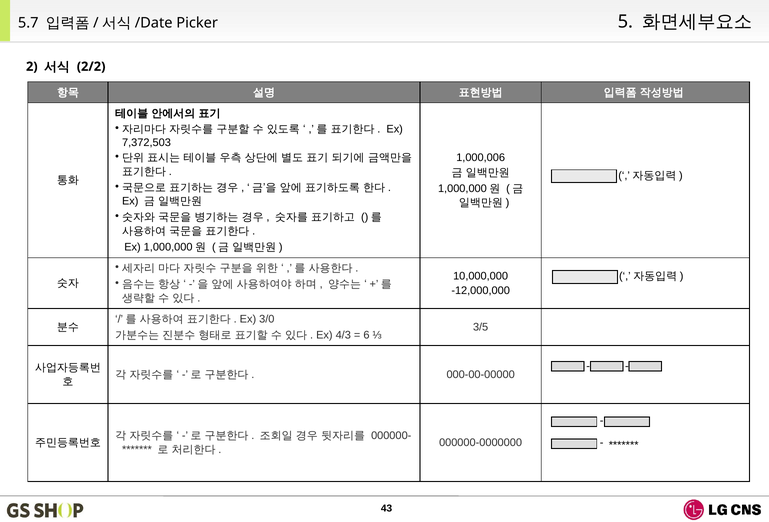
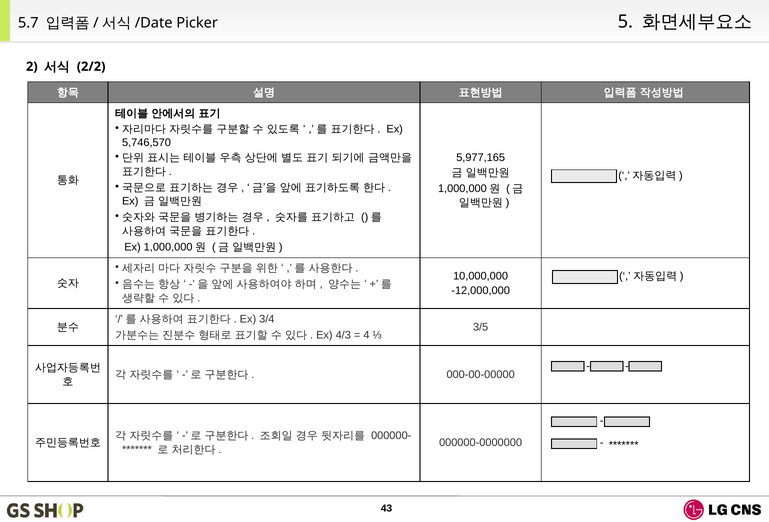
7,372,503: 7,372,503 -> 5,746,570
1,000,006: 1,000,006 -> 5,977,165
3/0: 3/0 -> 3/4
6: 6 -> 4
